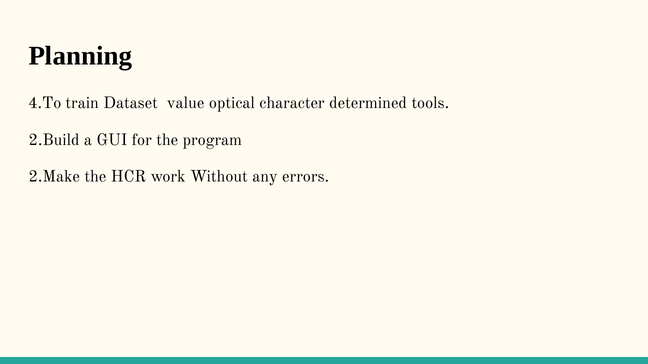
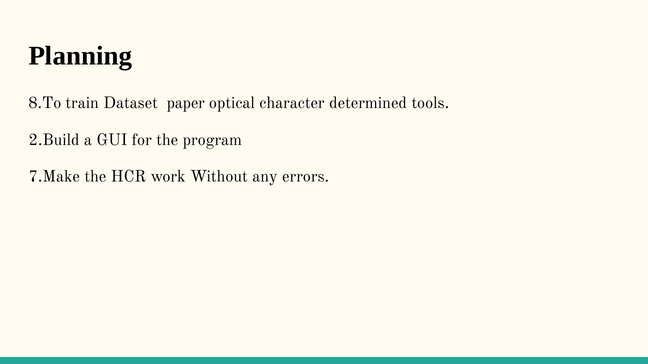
4.To: 4.To -> 8.To
value: value -> paper
2.Make: 2.Make -> 7.Make
